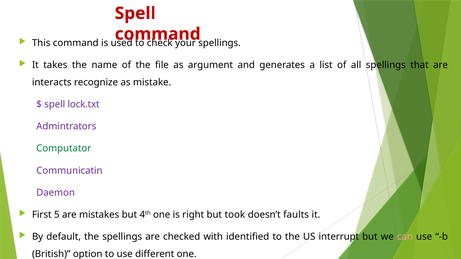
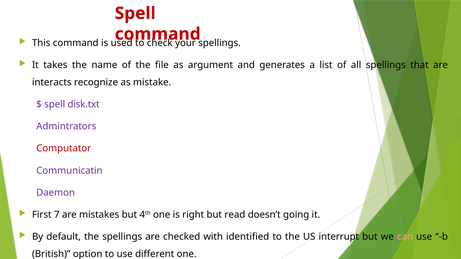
lock.txt: lock.txt -> disk.txt
Computator colour: green -> red
5: 5 -> 7
took: took -> read
faults: faults -> going
